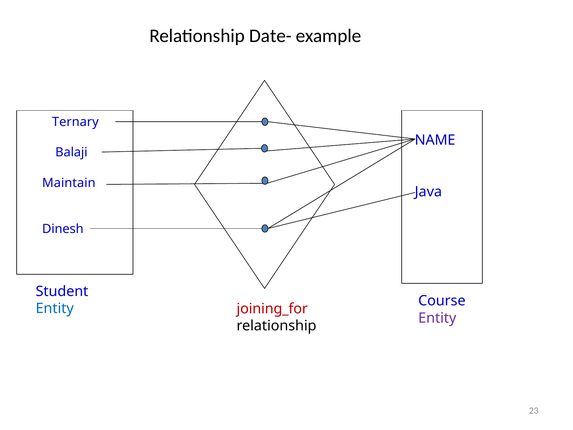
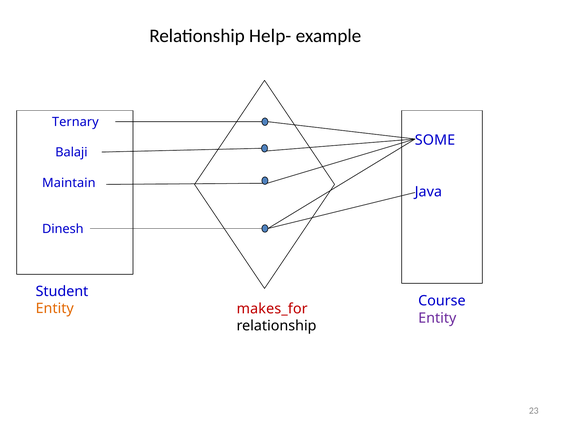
Date-: Date- -> Help-
NAME: NAME -> SOME
Entity at (55, 308) colour: blue -> orange
joining_for: joining_for -> makes_for
